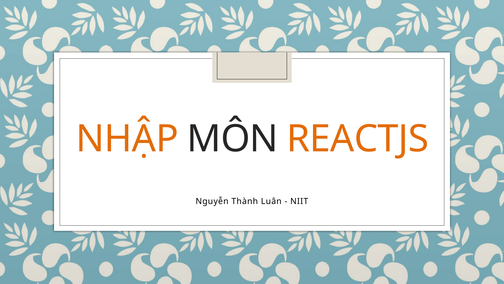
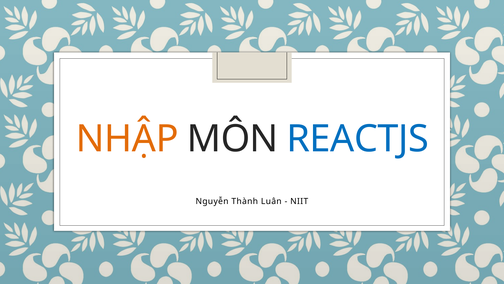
REACTJS colour: orange -> blue
